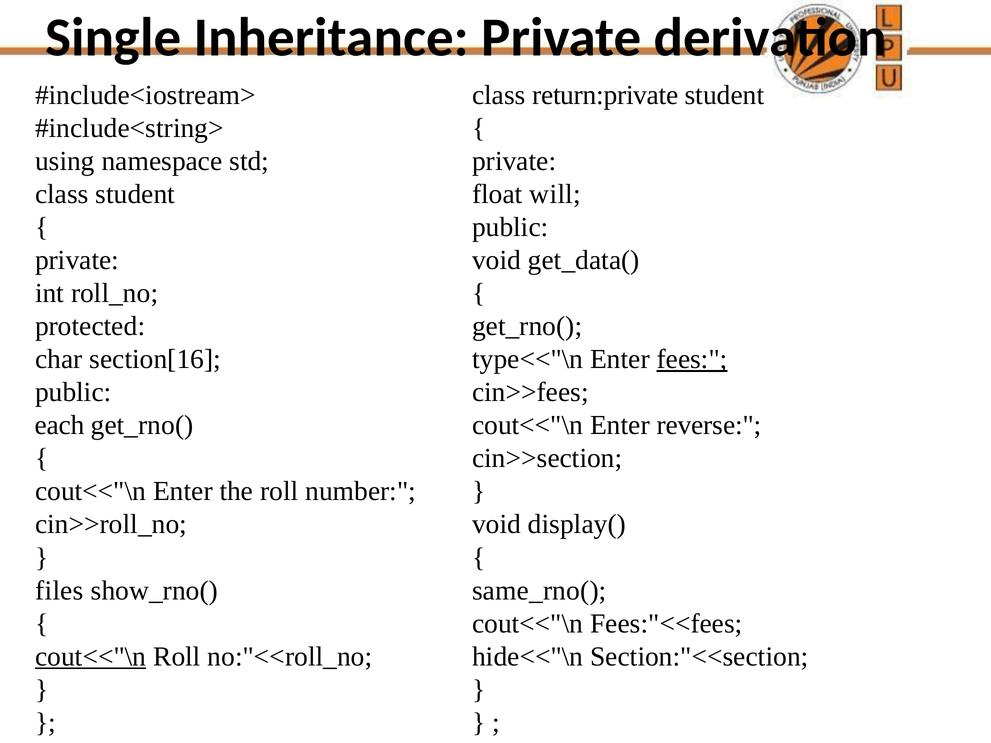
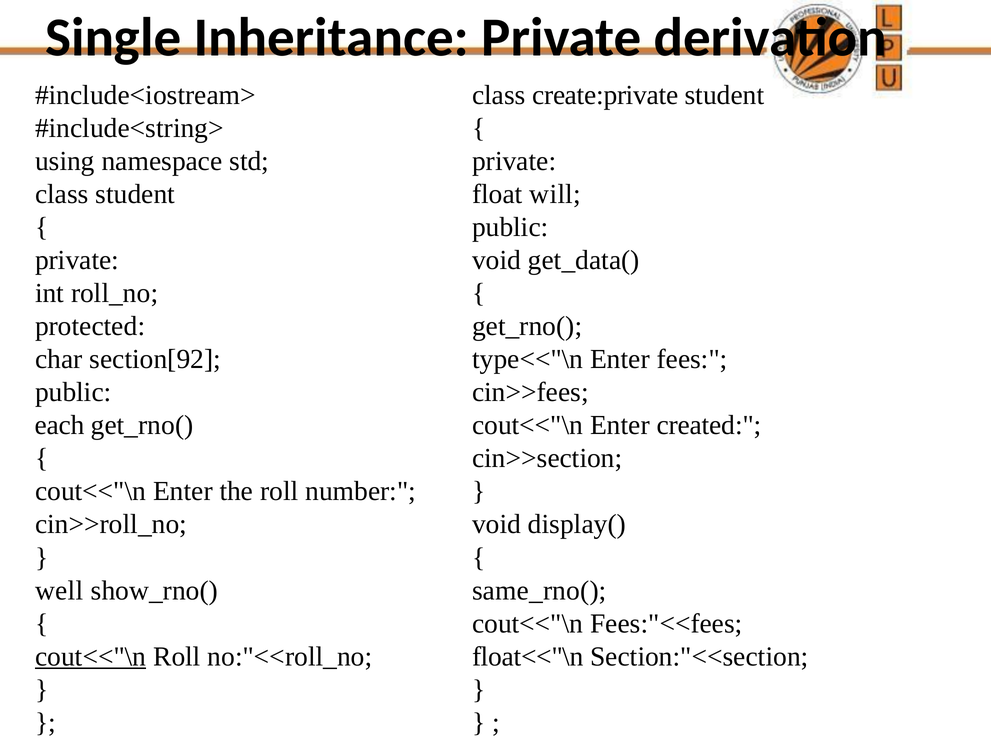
return:private: return:private -> create:private
section[16: section[16 -> section[92
fees underline: present -> none
reverse: reverse -> created
files: files -> well
hide<<"\n: hide<<"\n -> float<<"\n
